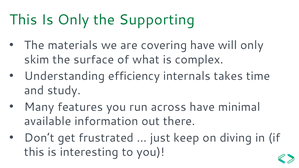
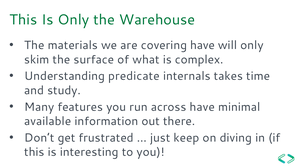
Supporting: Supporting -> Warehouse
efficiency: efficiency -> predicate
